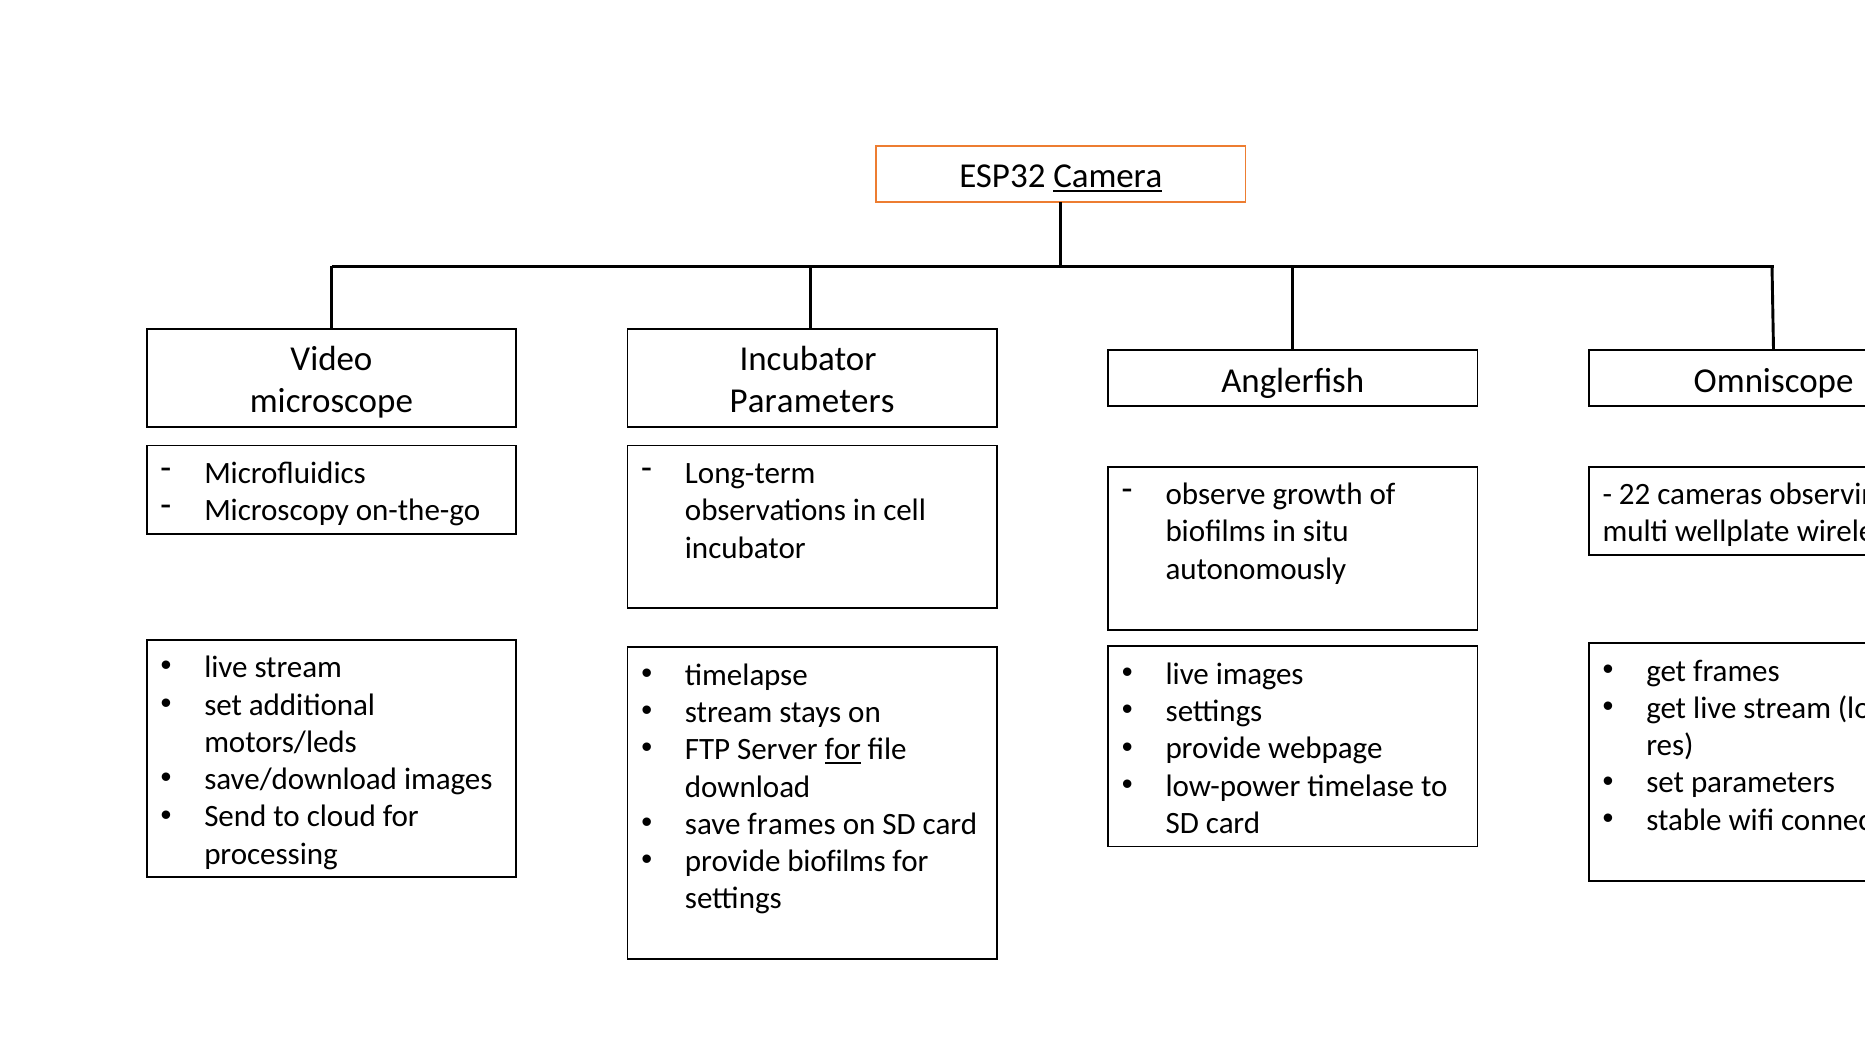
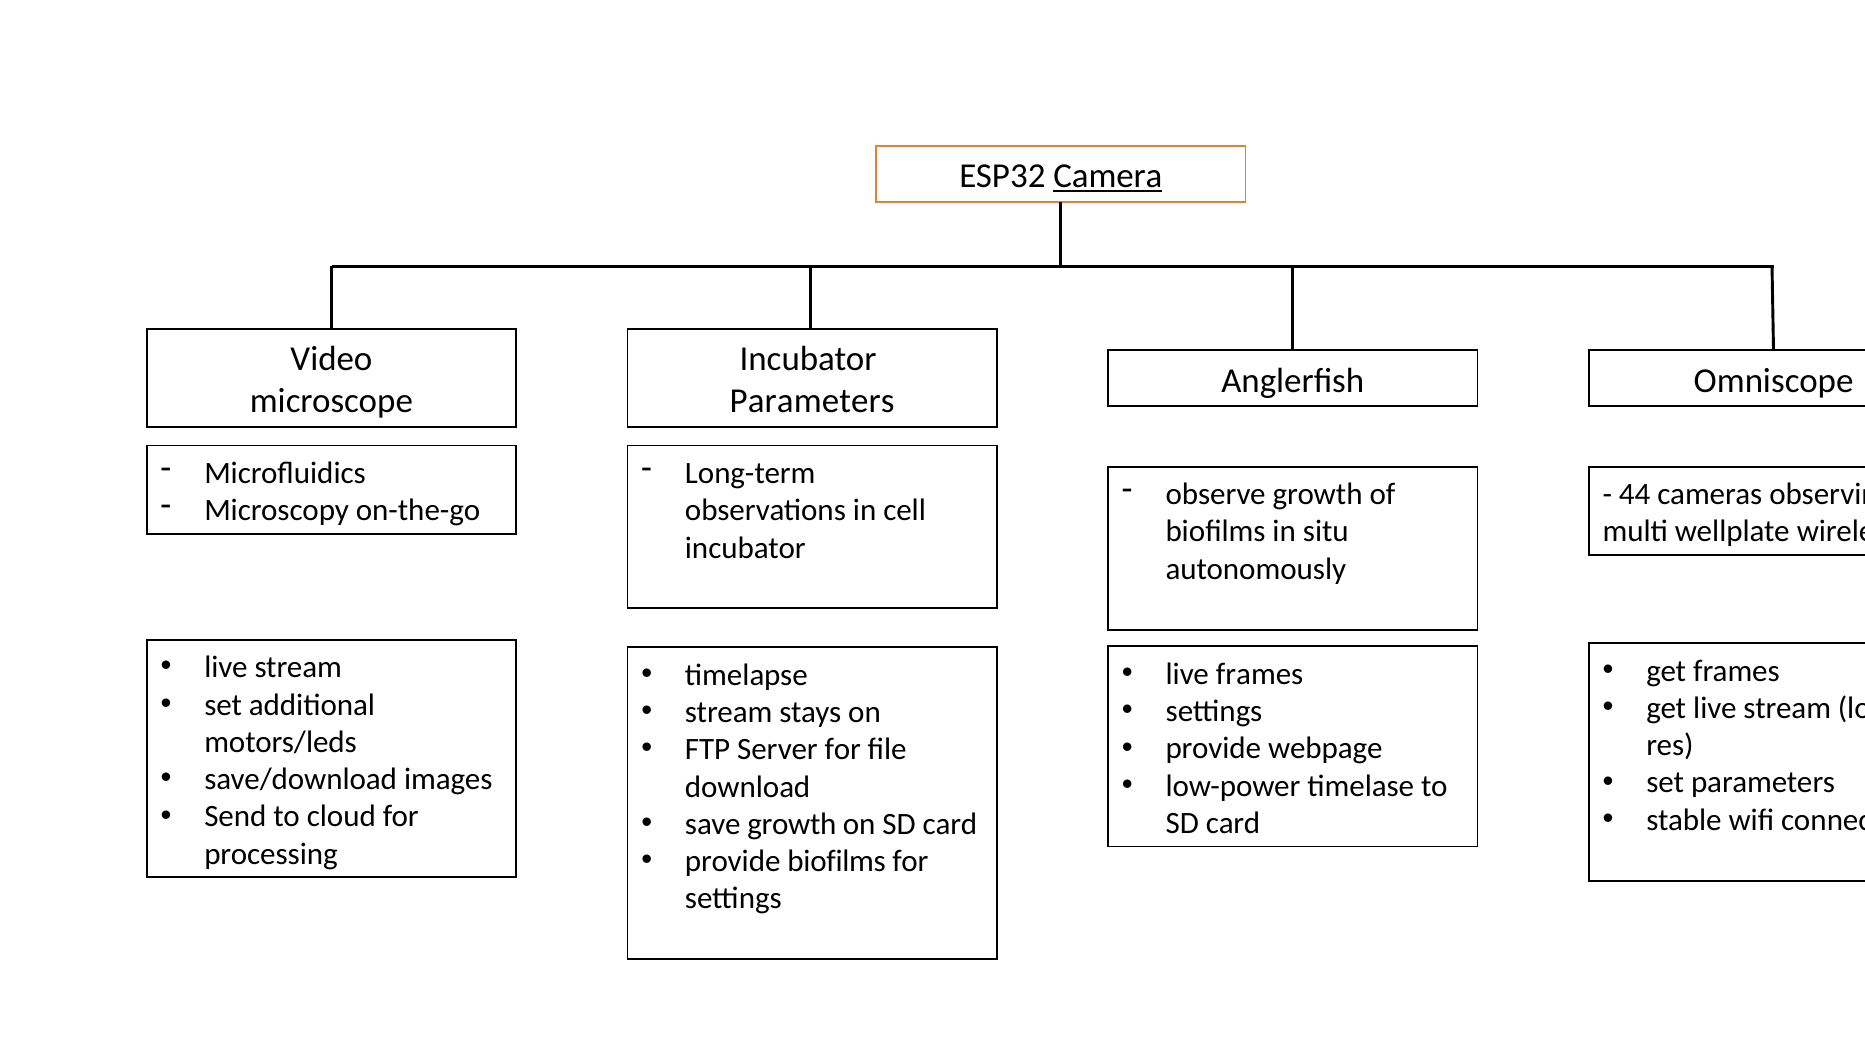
22: 22 -> 44
live images: images -> frames
for at (843, 750) underline: present -> none
save frames: frames -> growth
